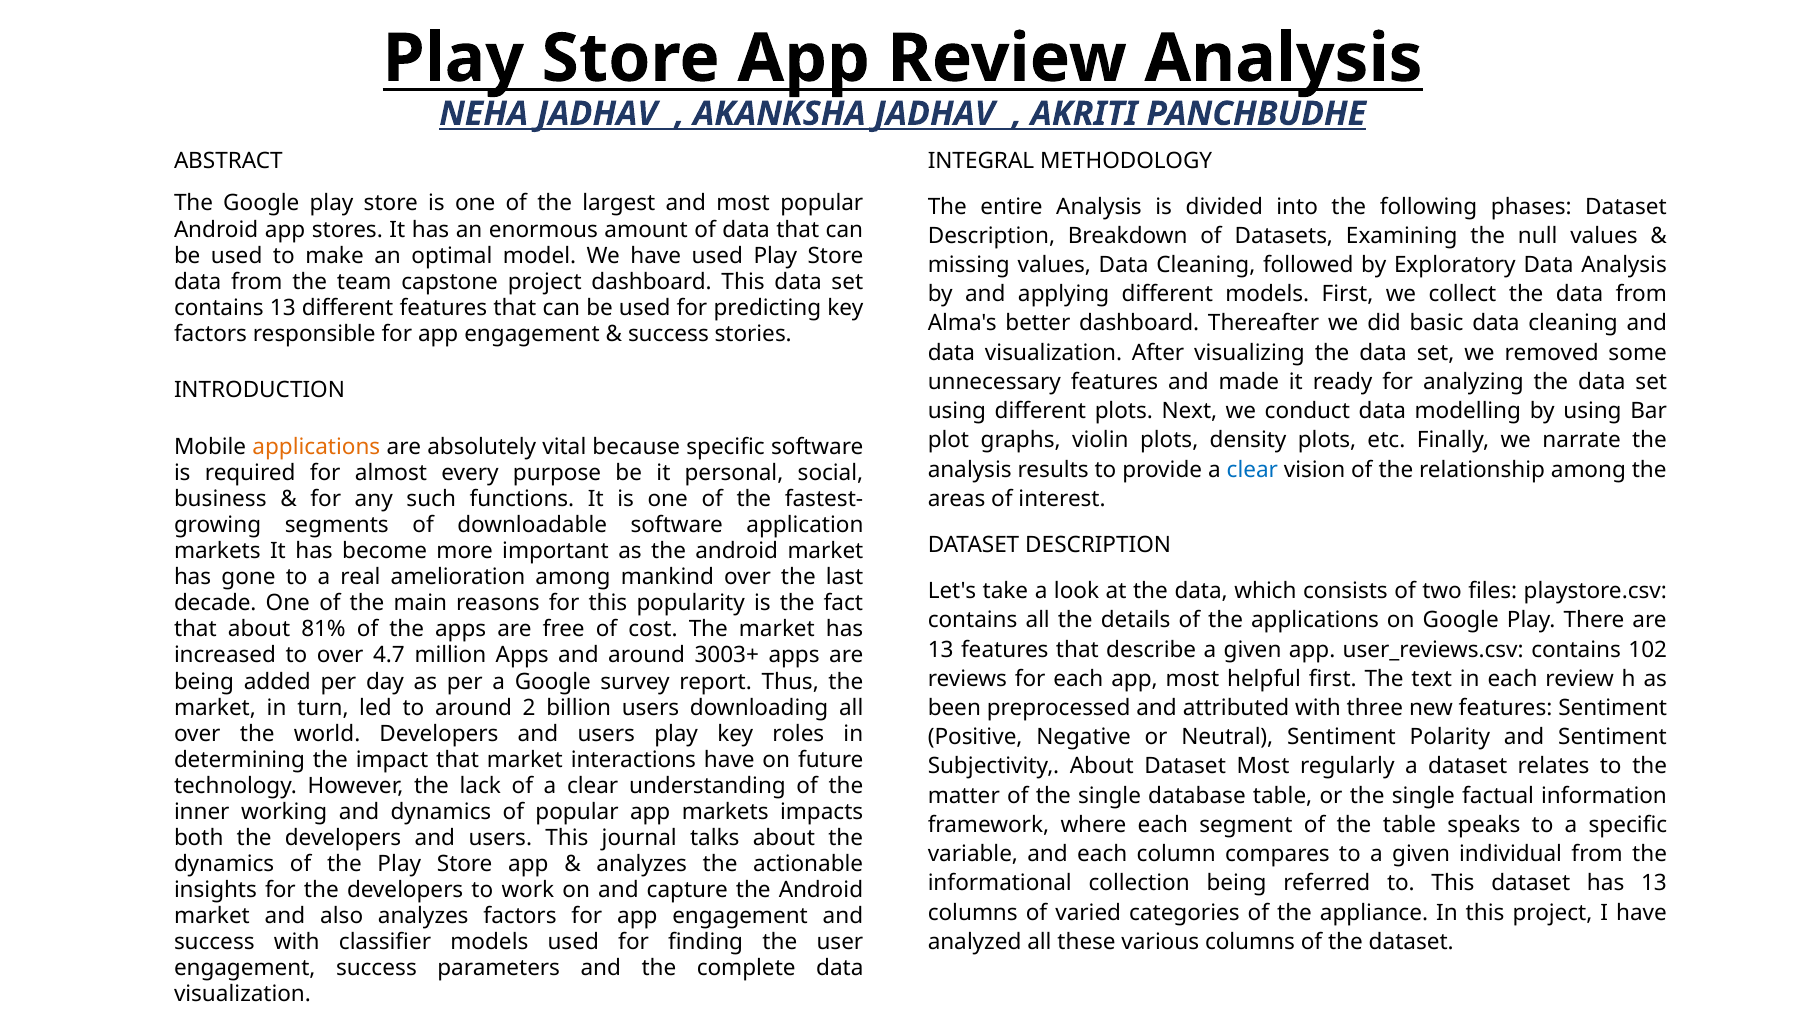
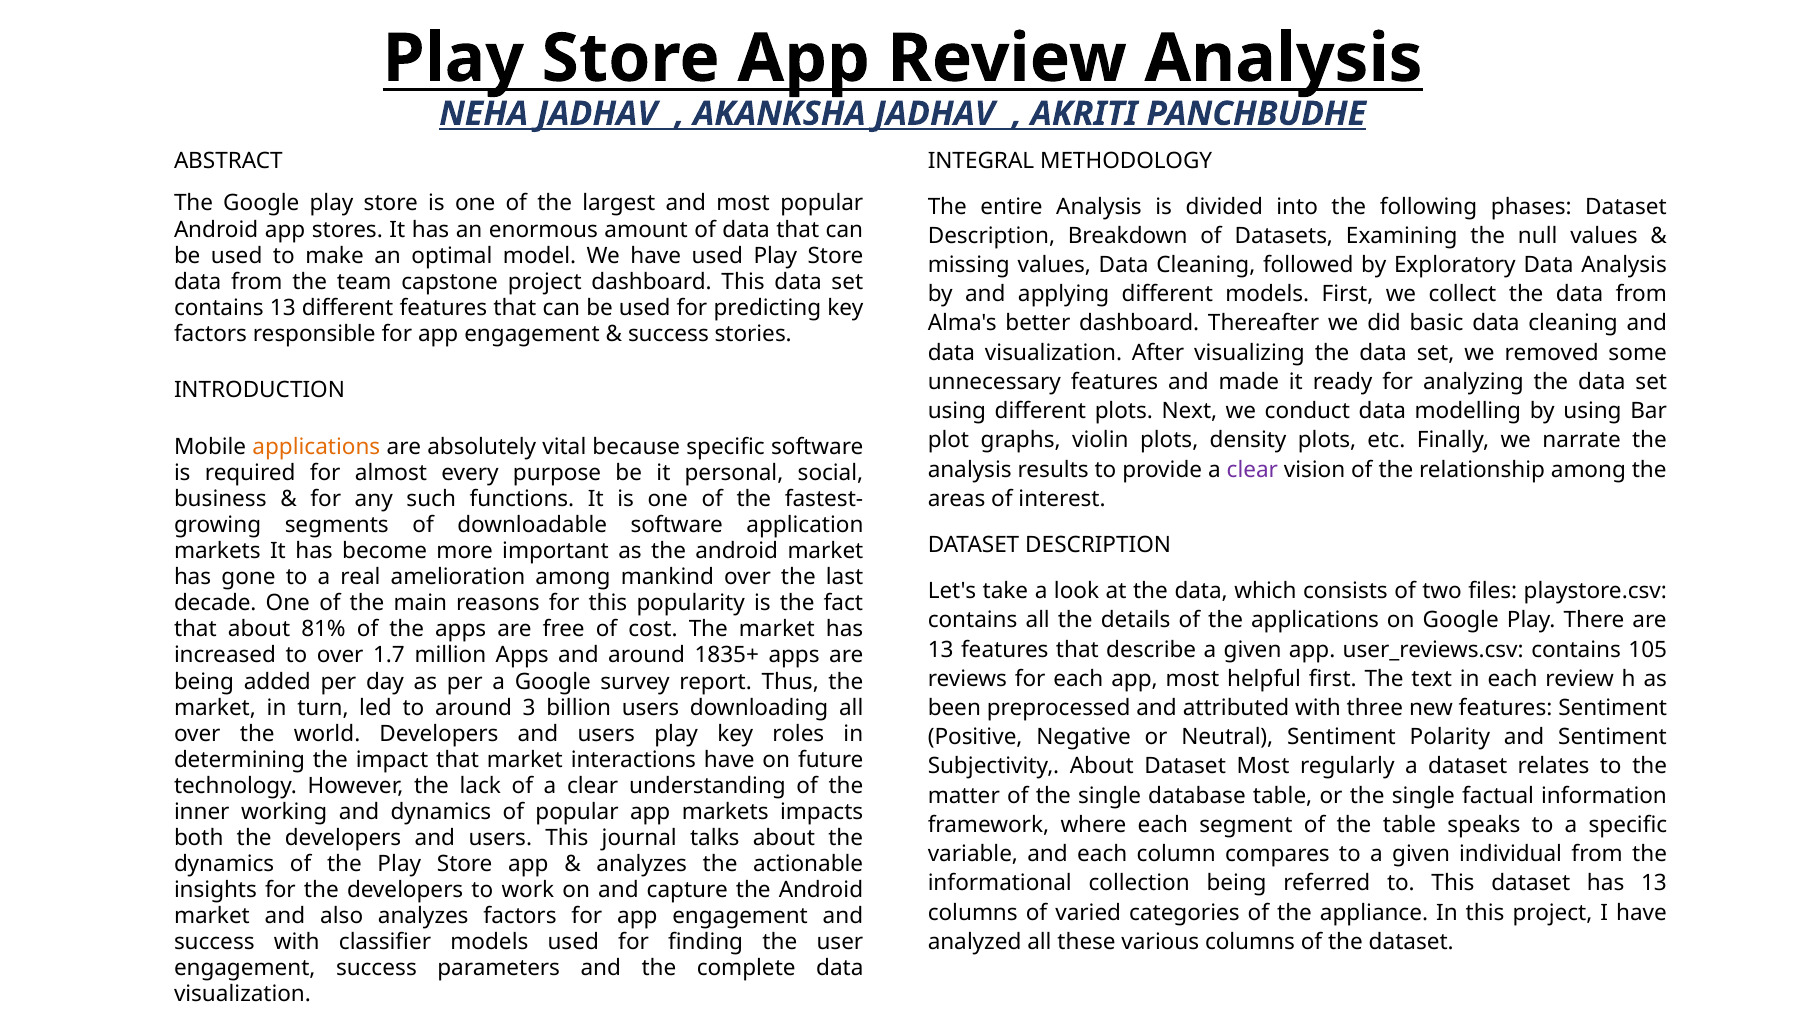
clear at (1252, 470) colour: blue -> purple
102: 102 -> 105
4.7: 4.7 -> 1.7
3003+: 3003+ -> 1835+
2: 2 -> 3
